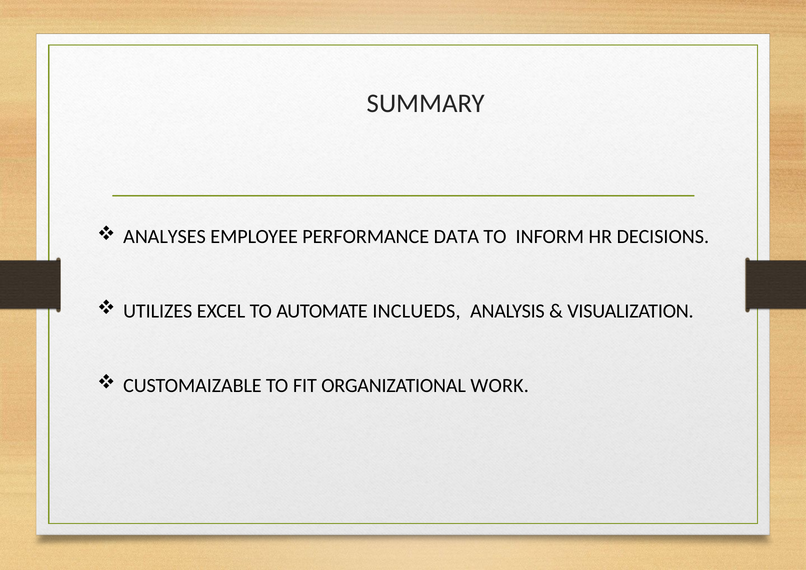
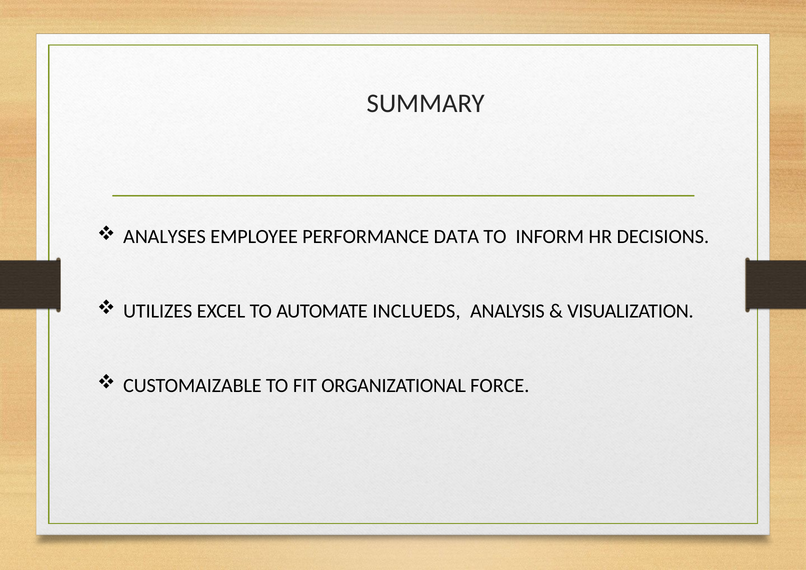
WORK: WORK -> FORCE
